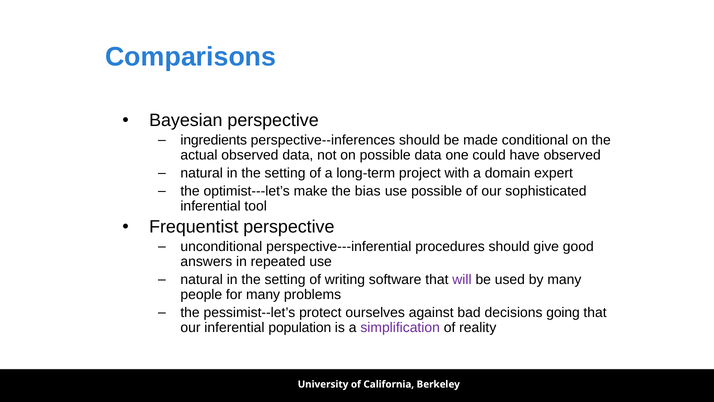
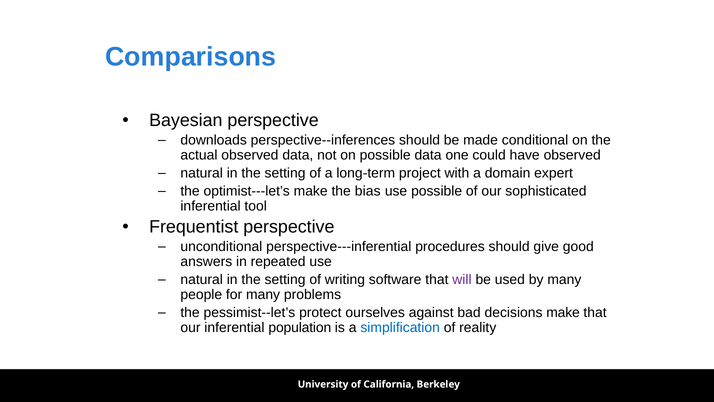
ingredients: ingredients -> downloads
decisions going: going -> make
simplification colour: purple -> blue
